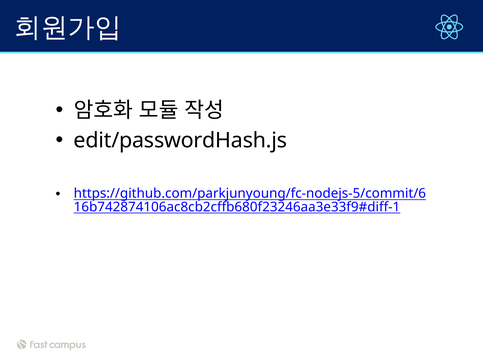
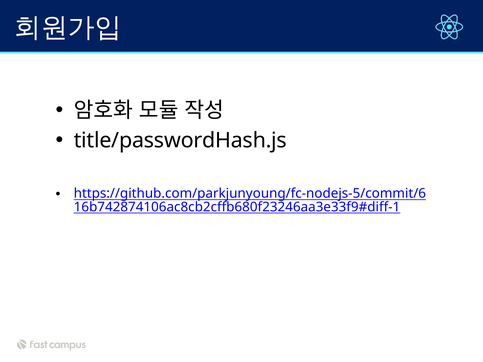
edit/passwordHash.js: edit/passwordHash.js -> title/passwordHash.js
